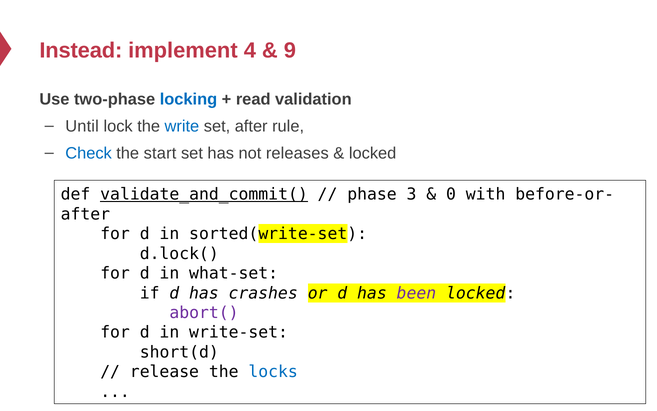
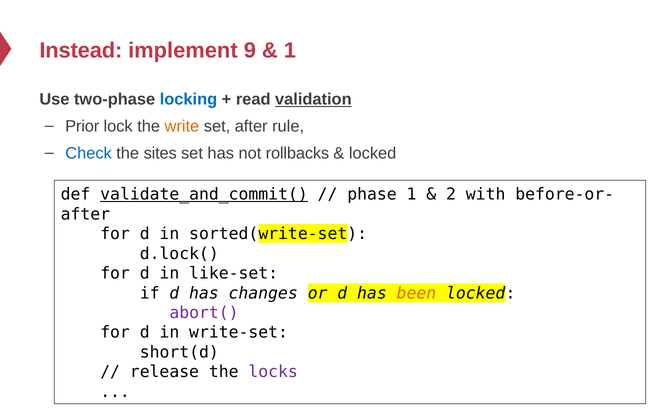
4: 4 -> 9
9 at (290, 50): 9 -> 1
validation underline: none -> present
Until: Until -> Prior
write colour: blue -> orange
start: start -> sites
releases: releases -> rollbacks
phase 3: 3 -> 1
0: 0 -> 2
what-set: what-set -> like-set
crashes: crashes -> changes
been colour: purple -> orange
locks colour: blue -> purple
